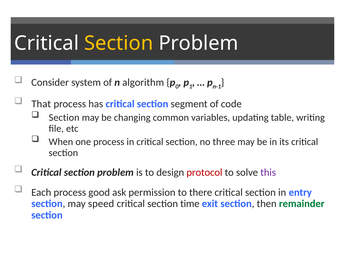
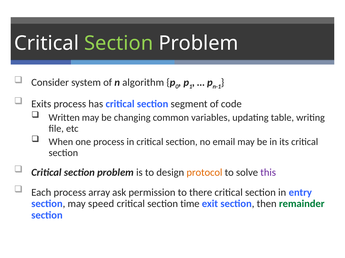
Section at (119, 43) colour: yellow -> light green
That: That -> Exits
Section at (64, 118): Section -> Written
three: three -> email
protocol colour: red -> orange
good: good -> array
